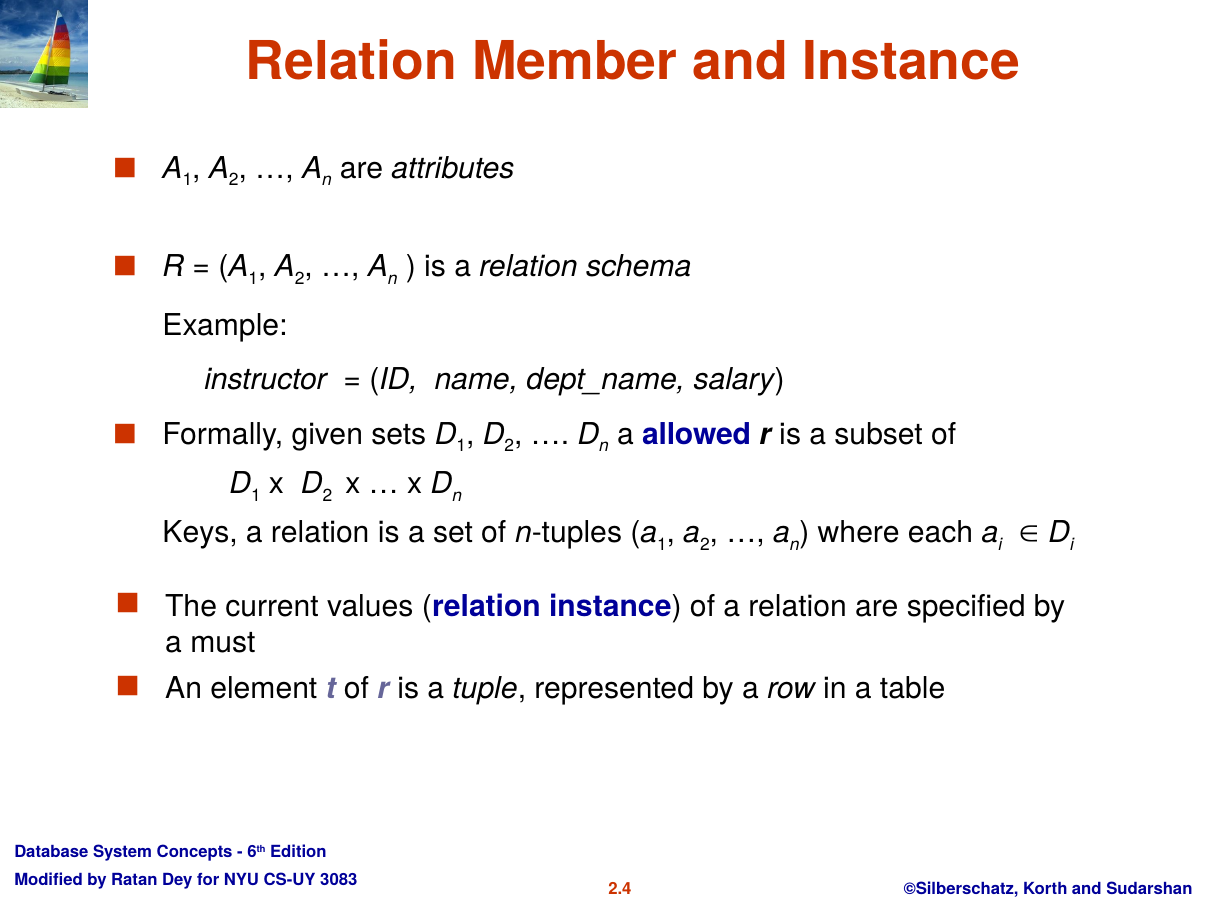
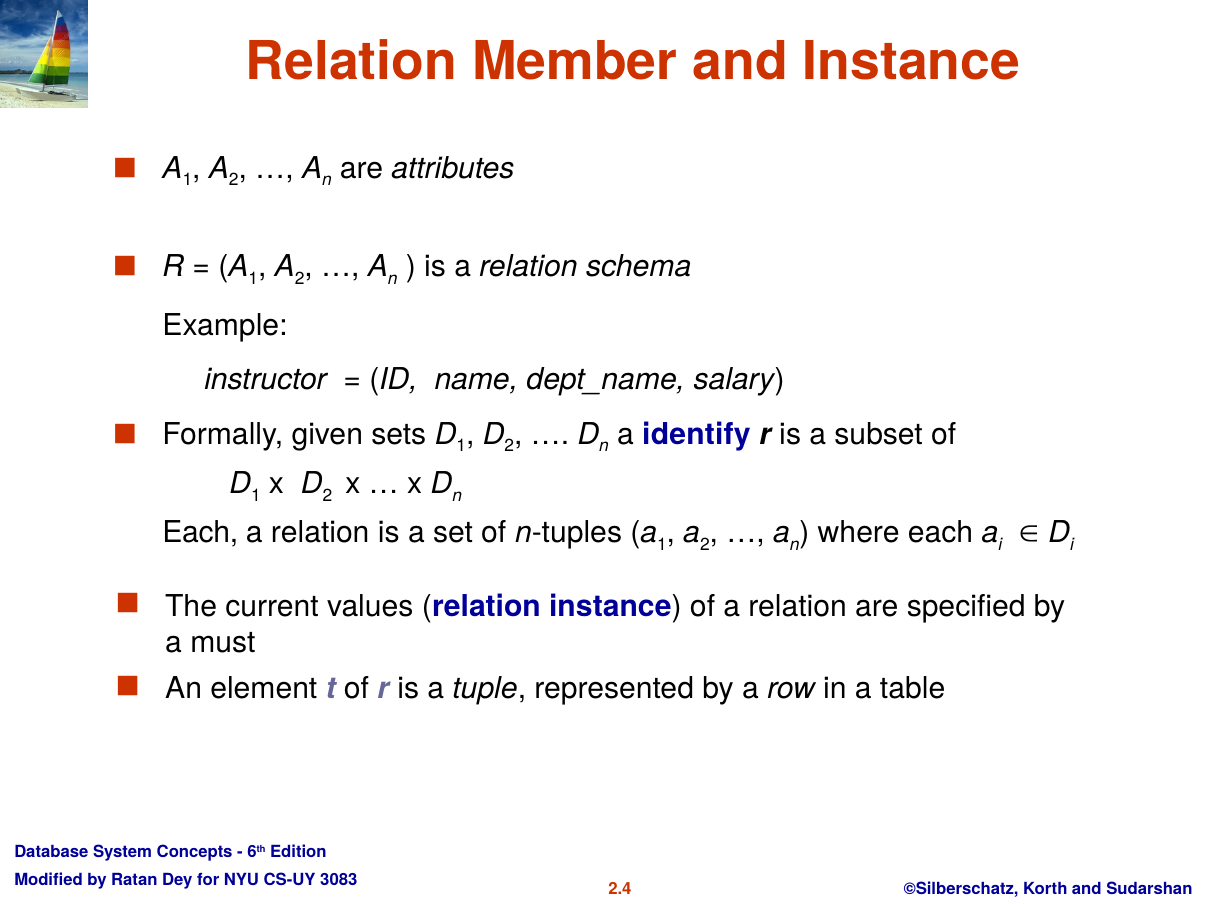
allowed: allowed -> identify
Keys at (200, 533): Keys -> Each
